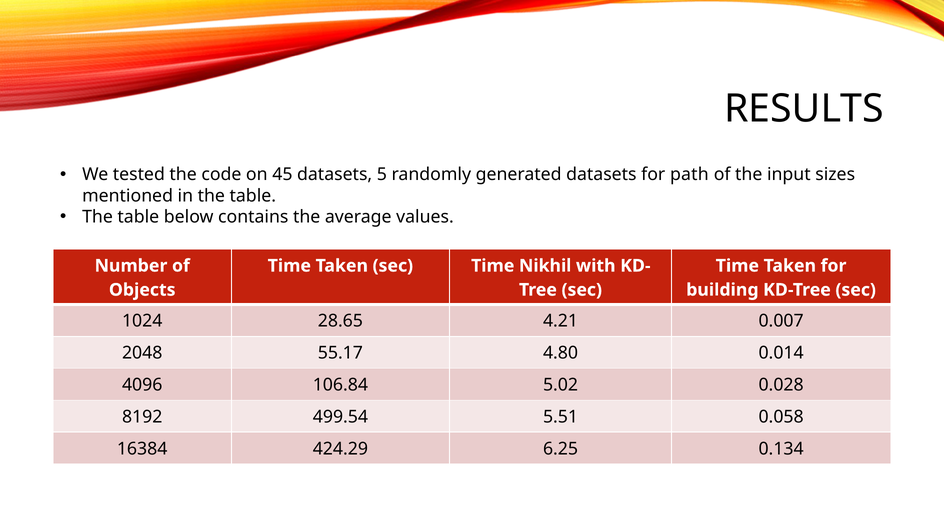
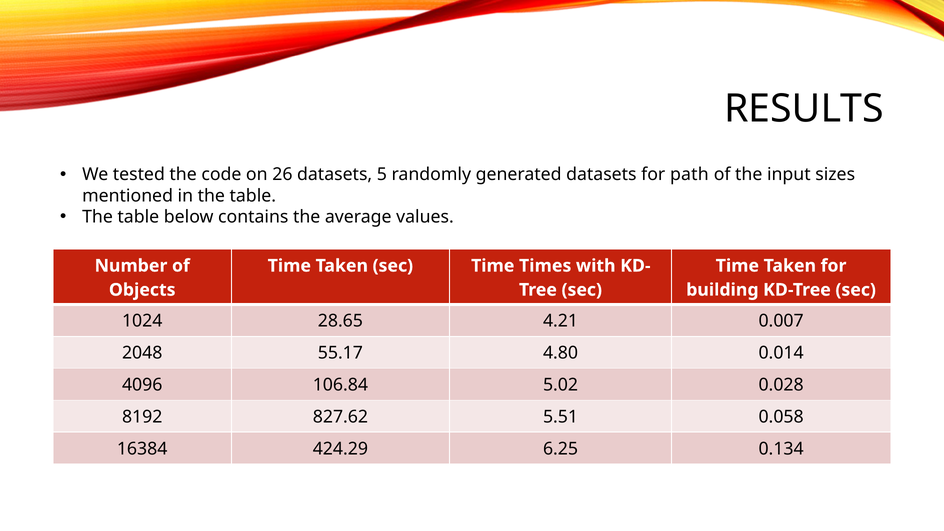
45: 45 -> 26
Nikhil: Nikhil -> Times
499.54: 499.54 -> 827.62
